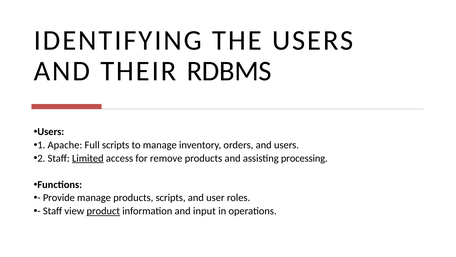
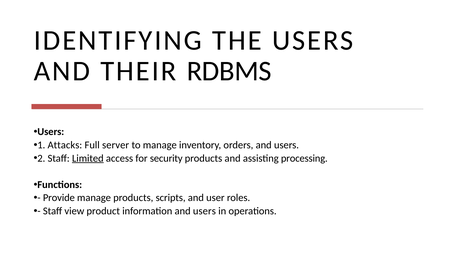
Apache: Apache -> Attacks
Full scripts: scripts -> server
remove: remove -> security
product underline: present -> none
information and input: input -> users
